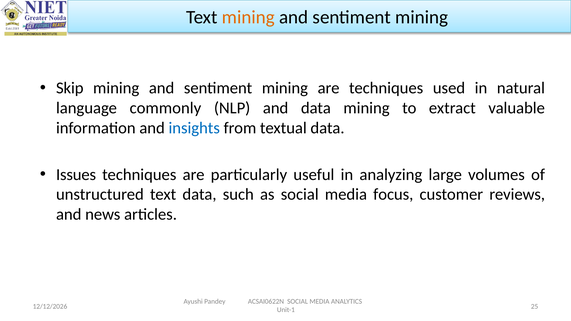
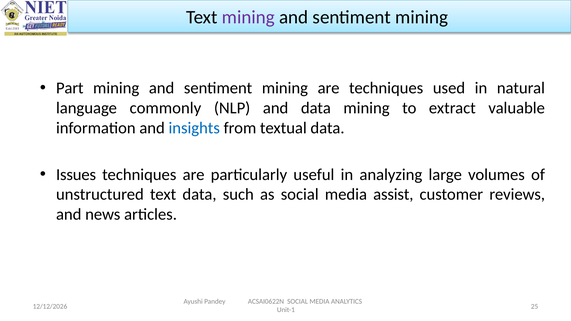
mining at (248, 17) colour: orange -> purple
Skip: Skip -> Part
focus: focus -> assist
